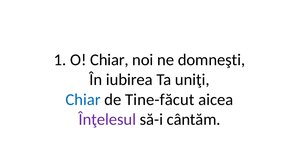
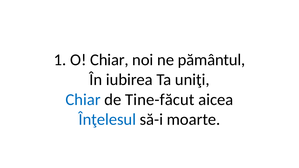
domneşti: domneşti -> pământul
Înţelesul colour: purple -> blue
cântăm: cântăm -> moarte
